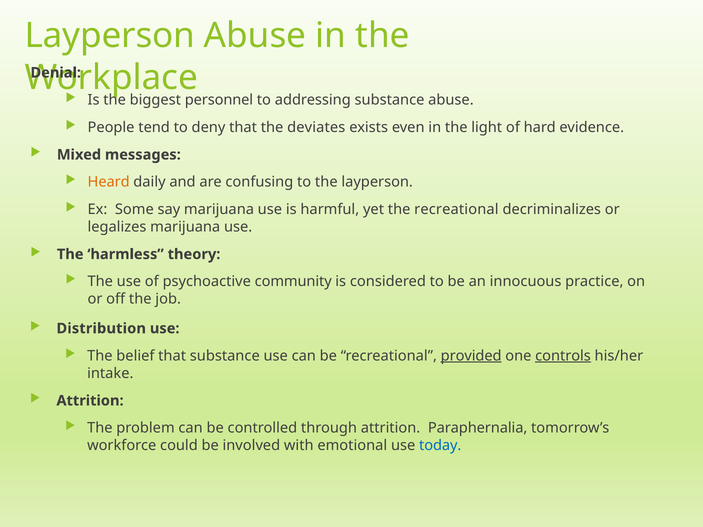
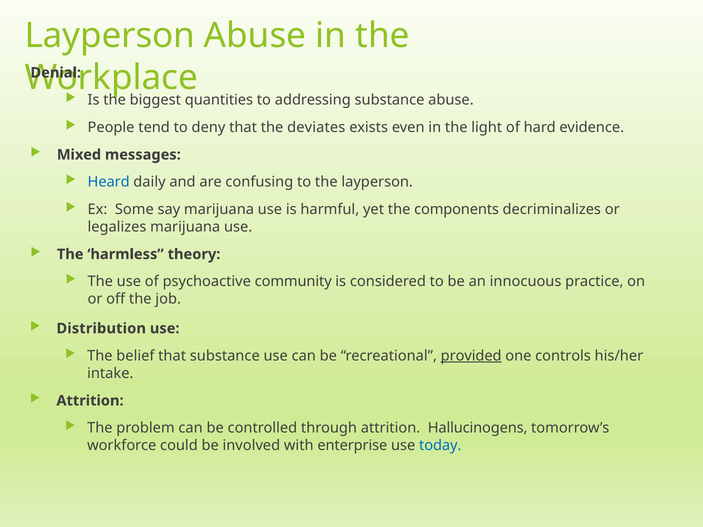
personnel: personnel -> quantities
Heard colour: orange -> blue
the recreational: recreational -> components
controls underline: present -> none
Paraphernalia: Paraphernalia -> Hallucinogens
emotional: emotional -> enterprise
